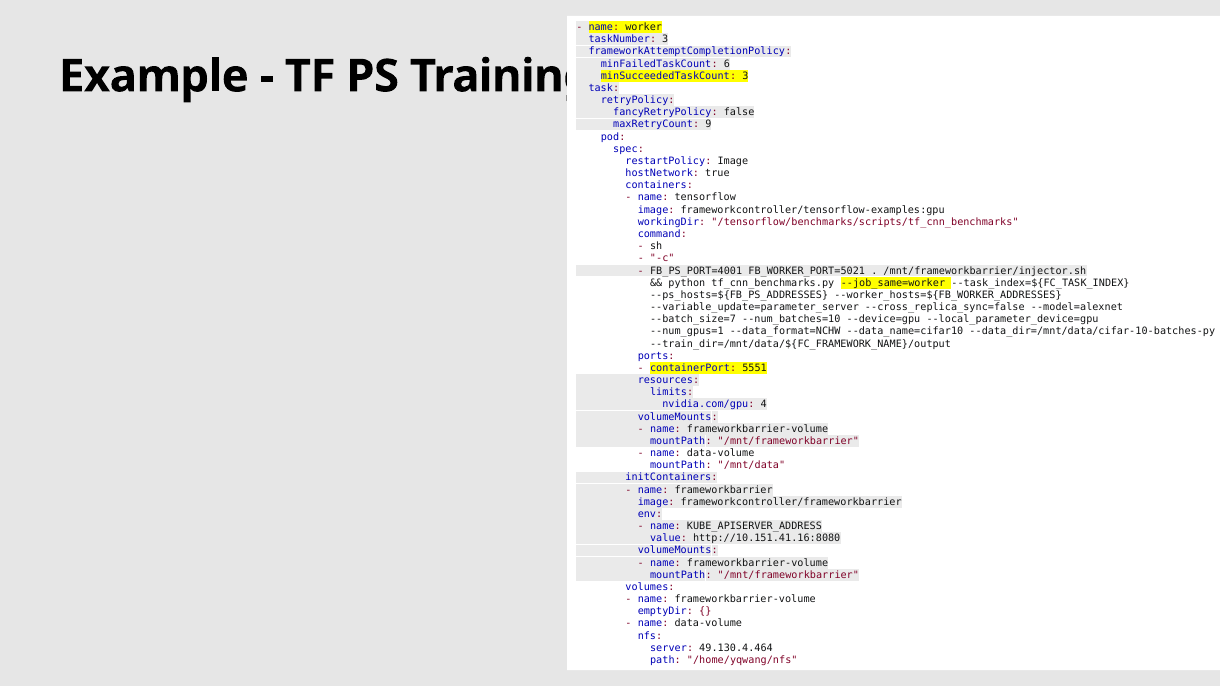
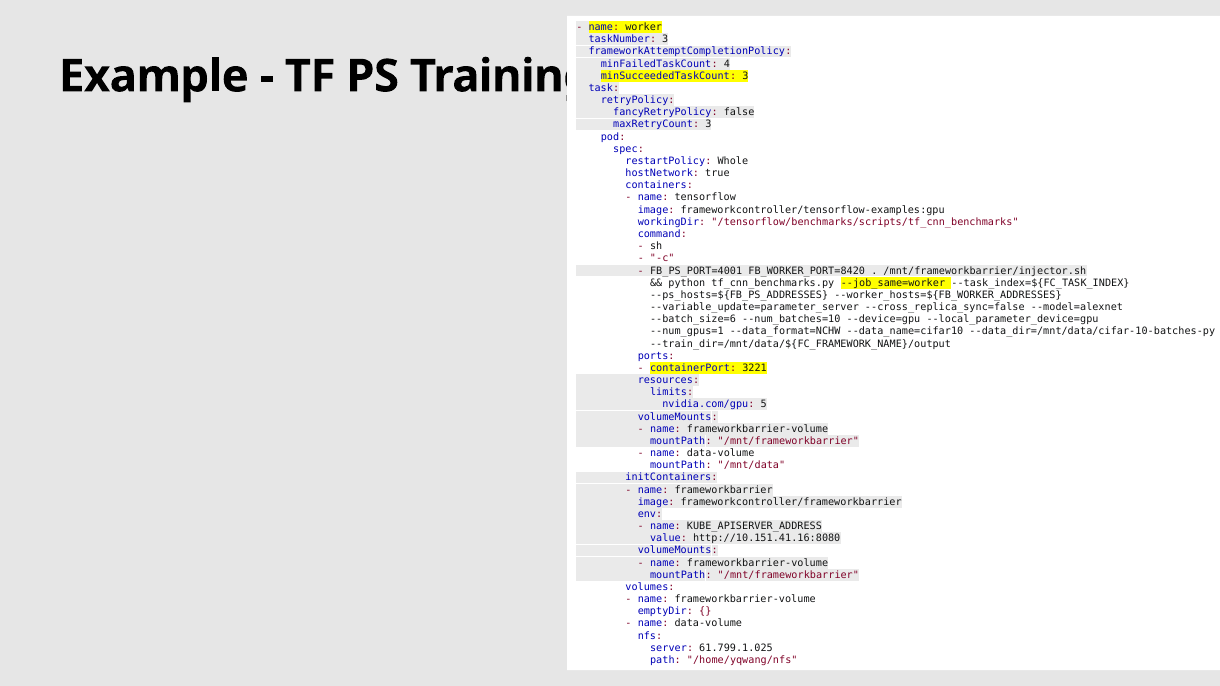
6: 6 -> 4
maxRetryCount 9: 9 -> 3
restartPolicy Image: Image -> Whole
FB_WORKER_PORT=5021: FB_WORKER_PORT=5021 -> FB_WORKER_PORT=8420
--batch_size=7: --batch_size=7 -> --batch_size=6
5551: 5551 -> 3221
4: 4 -> 5
49.130.4.464: 49.130.4.464 -> 61.799.1.025
